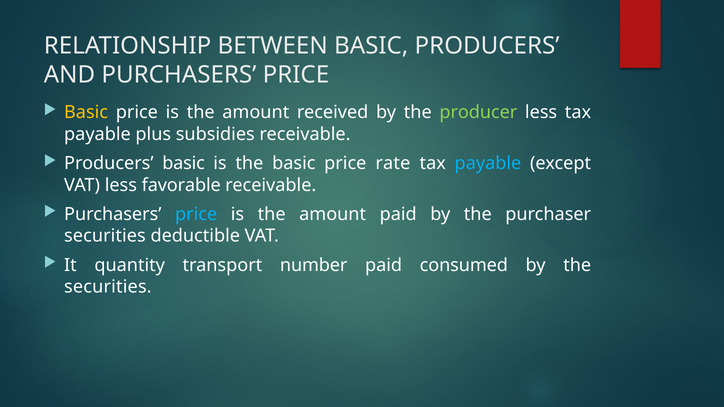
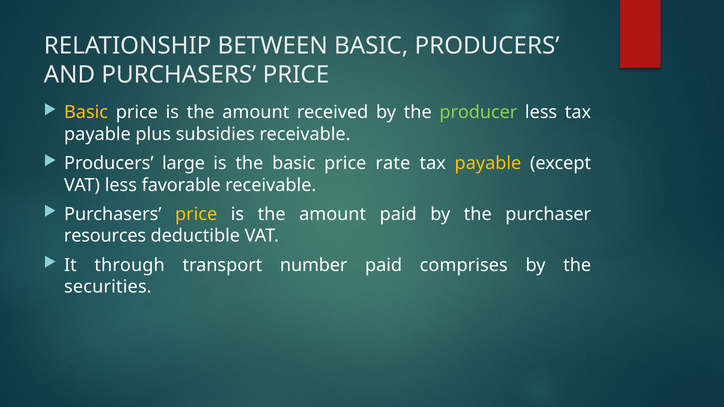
Producers basic: basic -> large
payable at (488, 163) colour: light blue -> yellow
price at (196, 214) colour: light blue -> yellow
securities at (105, 236): securities -> resources
quantity: quantity -> through
consumed: consumed -> comprises
